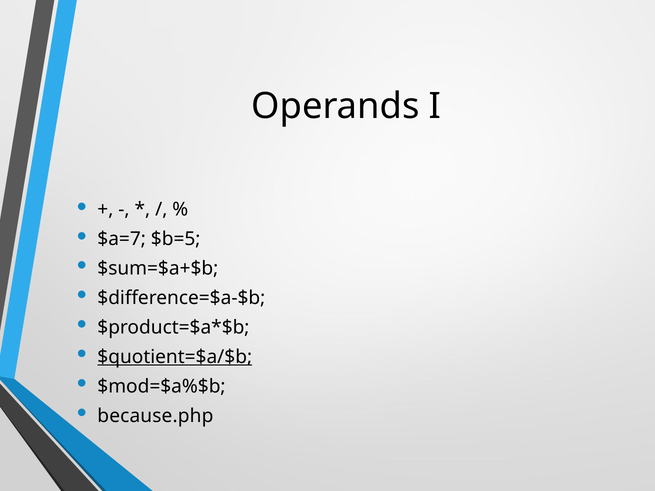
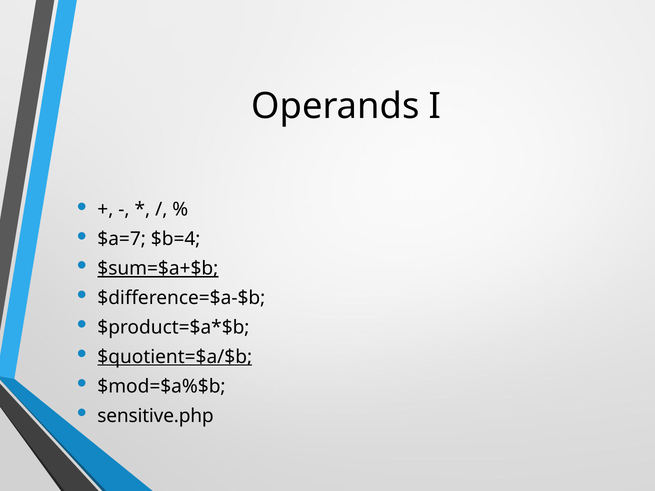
$b=5: $b=5 -> $b=4
$sum=$a+$b underline: none -> present
because.php: because.php -> sensitive.php
